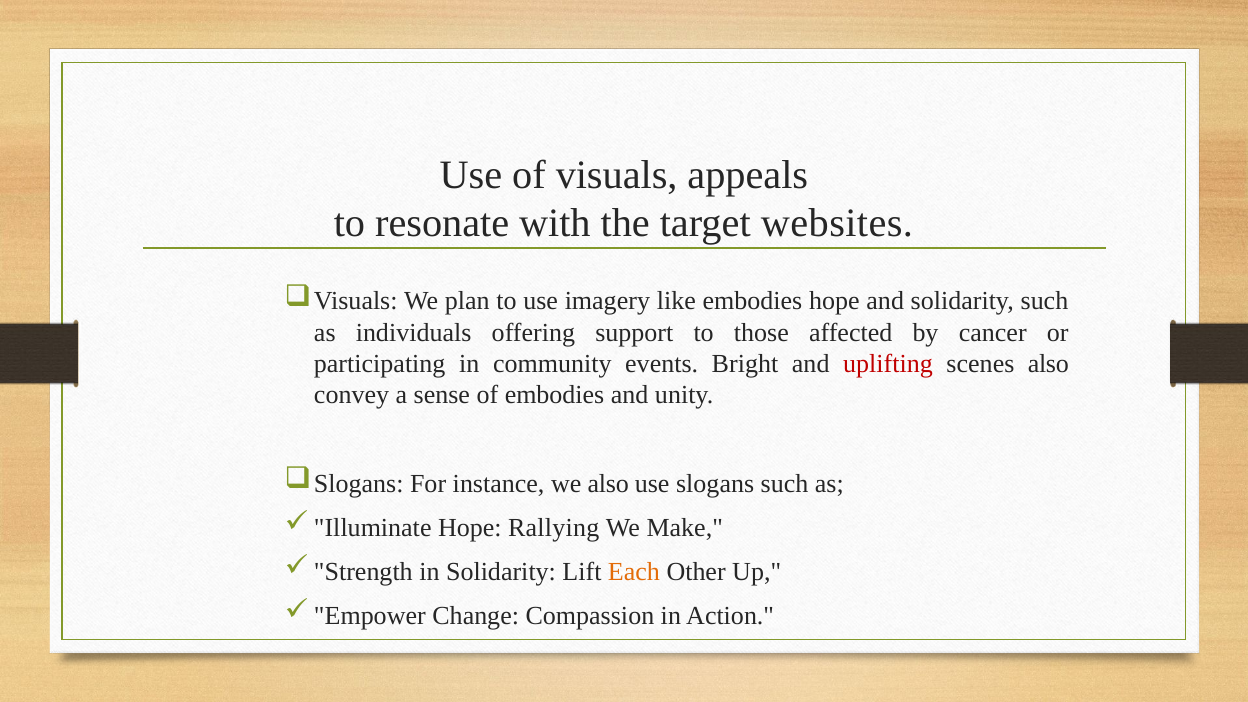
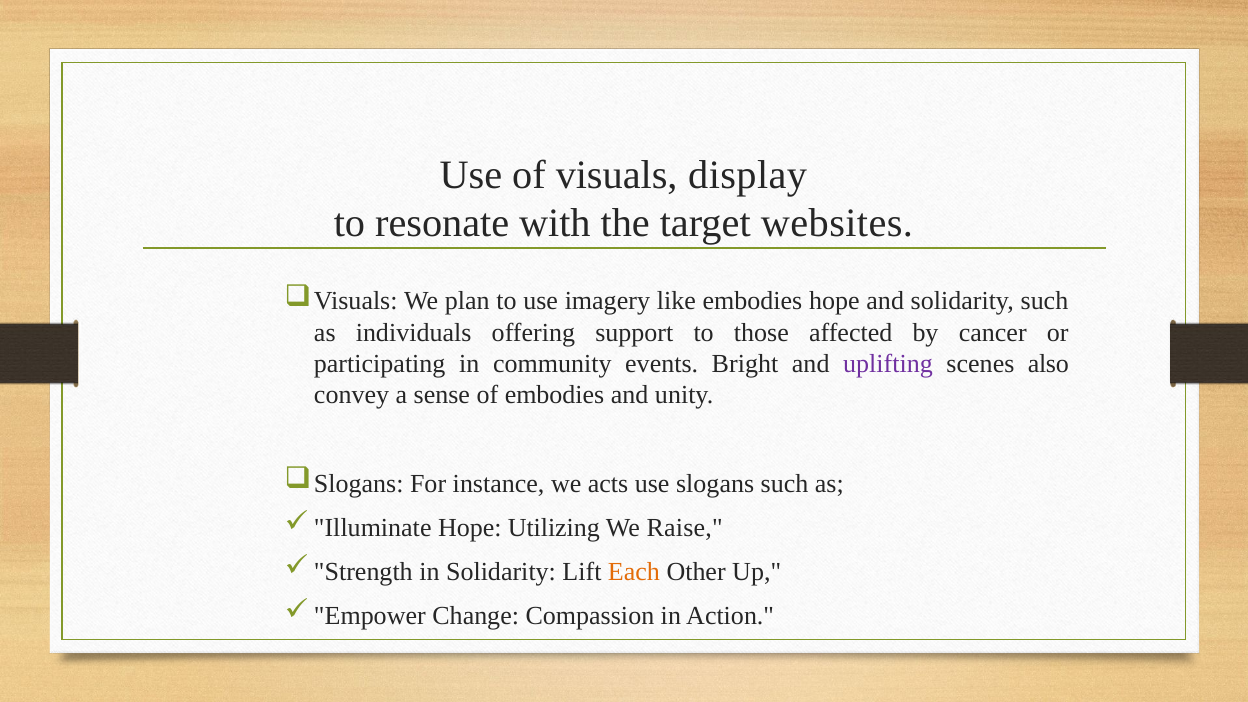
appeals: appeals -> display
uplifting colour: red -> purple
we also: also -> acts
Rallying: Rallying -> Utilizing
Make: Make -> Raise
